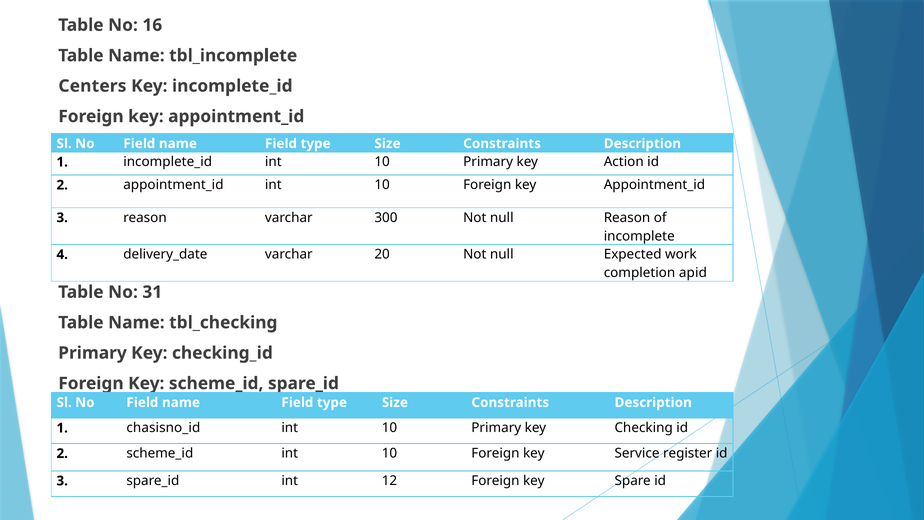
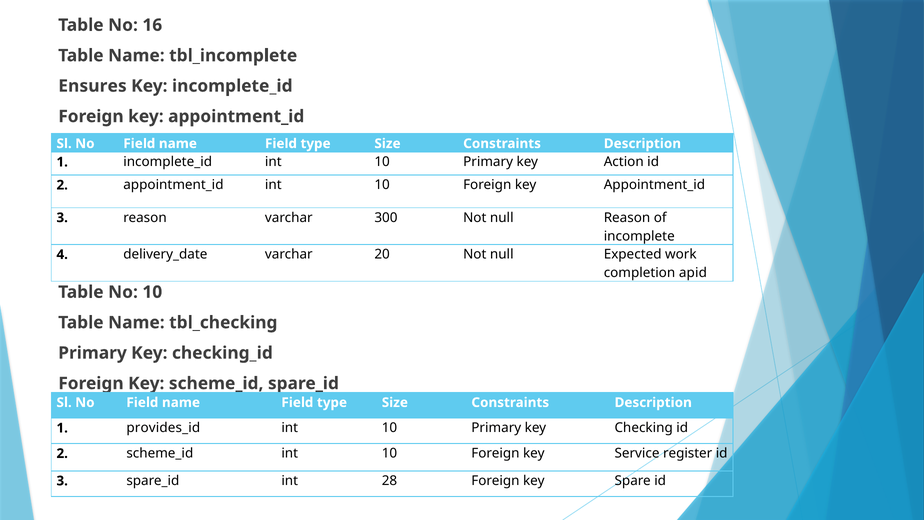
Centers: Centers -> Ensures
No 31: 31 -> 10
chasisno_id: chasisno_id -> provides_id
12: 12 -> 28
